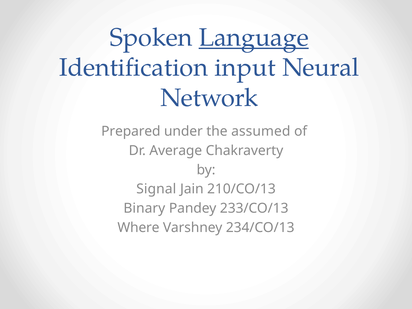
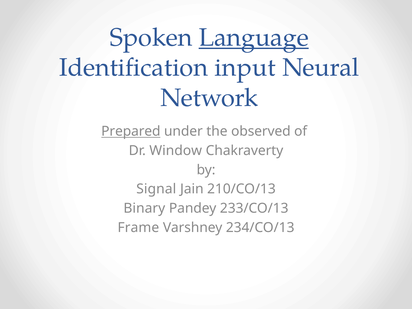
Prepared underline: none -> present
assumed: assumed -> observed
Average: Average -> Window
Where: Where -> Frame
